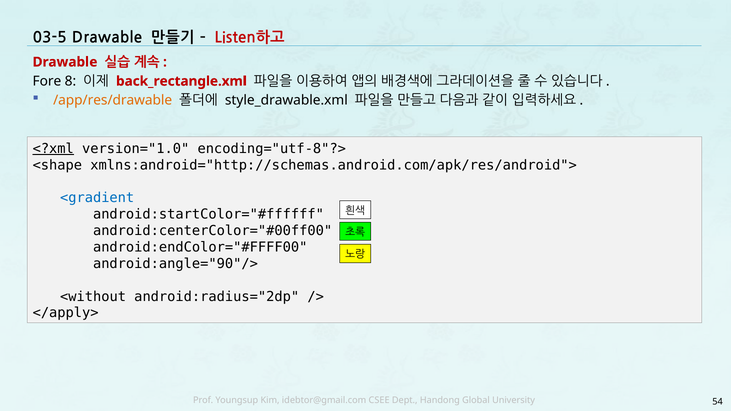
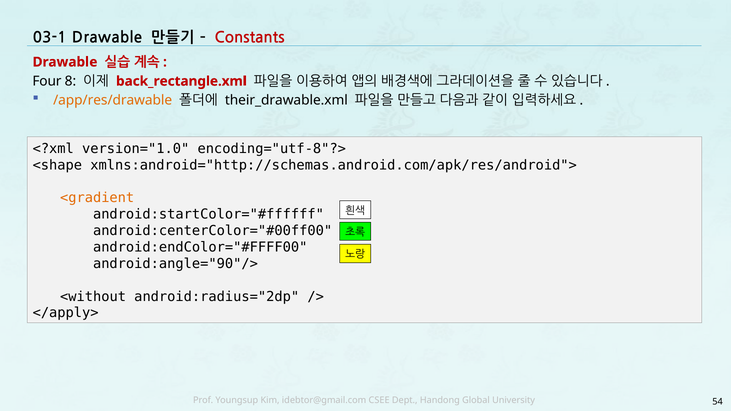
03-5: 03-5 -> 03-1
Listen하고: Listen하고 -> Constants
Fore: Fore -> Four
style_drawable.xml: style_drawable.xml -> their_drawable.xml
<?xml underline: present -> none
<gradient colour: blue -> orange
